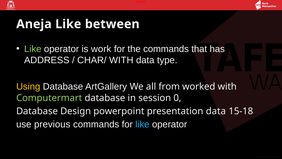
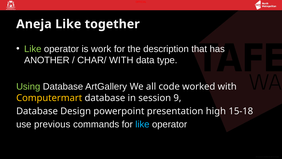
between: between -> together
the commands: commands -> description
ADDRESS: ADDRESS -> ANOTHER
Using colour: yellow -> light green
from: from -> code
Computermart colour: light green -> yellow
0: 0 -> 9
presentation data: data -> high
